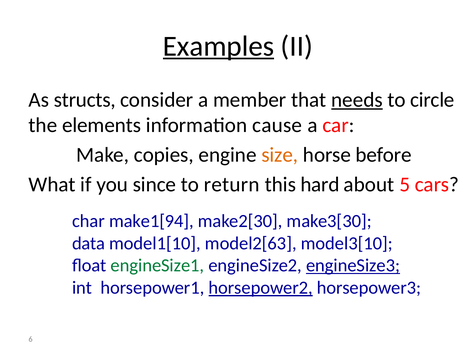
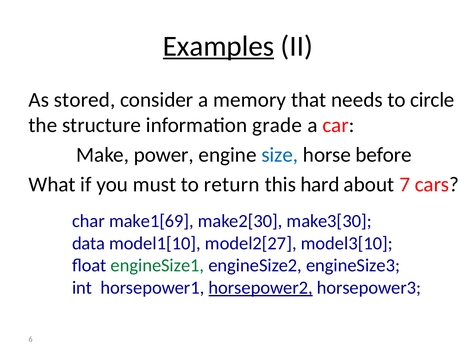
structs: structs -> stored
member: member -> memory
needs underline: present -> none
elements: elements -> structure
cause: cause -> grade
copies: copies -> power
size colour: orange -> blue
since: since -> must
5: 5 -> 7
make1[94: make1[94 -> make1[69
model2[63: model2[63 -> model2[27
engineSize3 underline: present -> none
